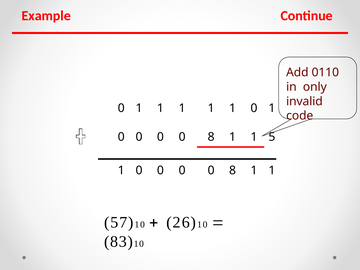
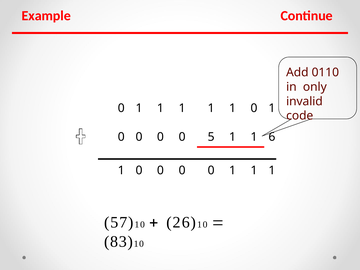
8 at (211, 137): 8 -> 5
5: 5 -> 6
8 at (233, 170): 8 -> 1
